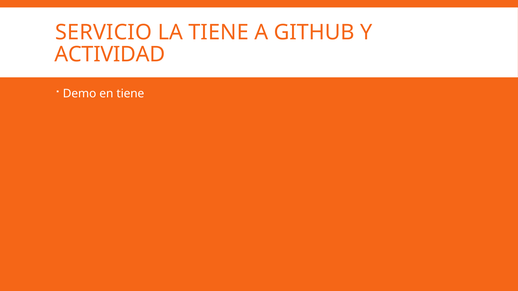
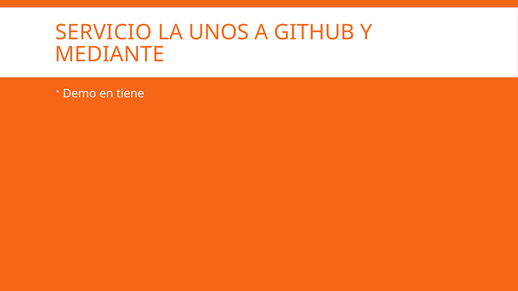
LA TIENE: TIENE -> UNOS
ACTIVIDAD: ACTIVIDAD -> MEDIANTE
